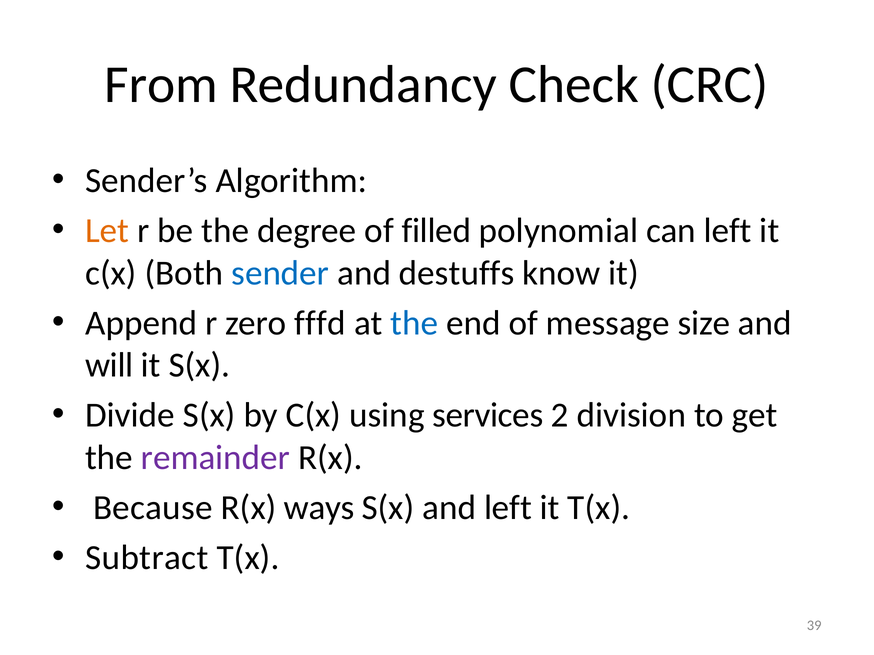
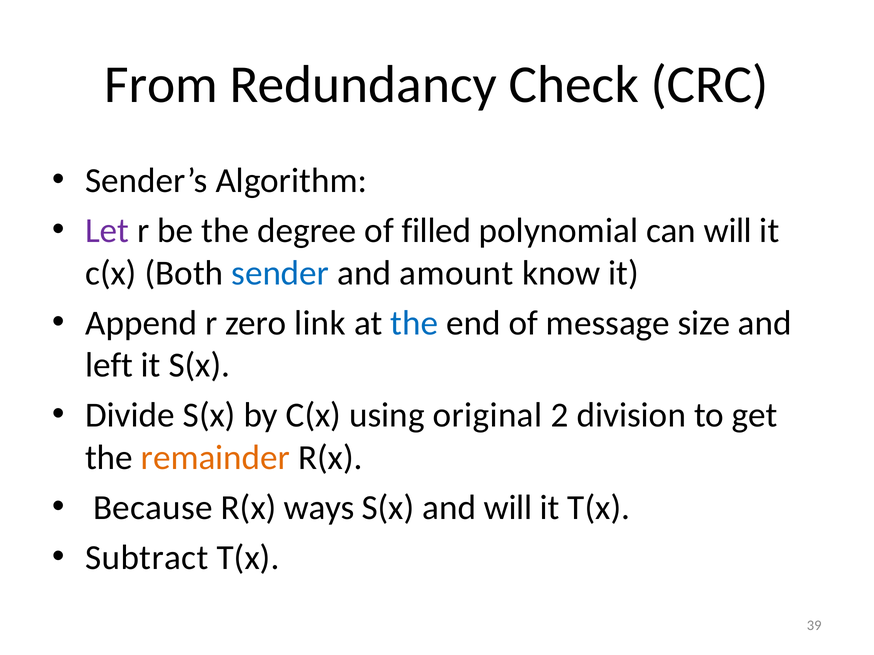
Let colour: orange -> purple
can left: left -> will
destuffs: destuffs -> amount
fffd: fffd -> link
will: will -> left
services: services -> original
remainder colour: purple -> orange
and left: left -> will
